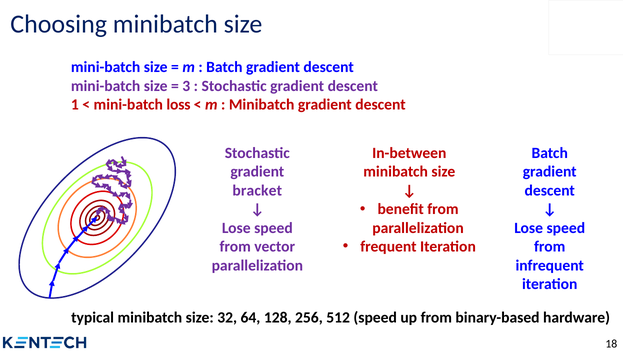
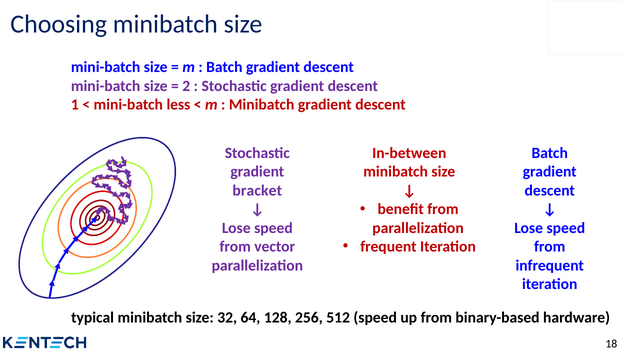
3: 3 -> 2
loss: loss -> less
